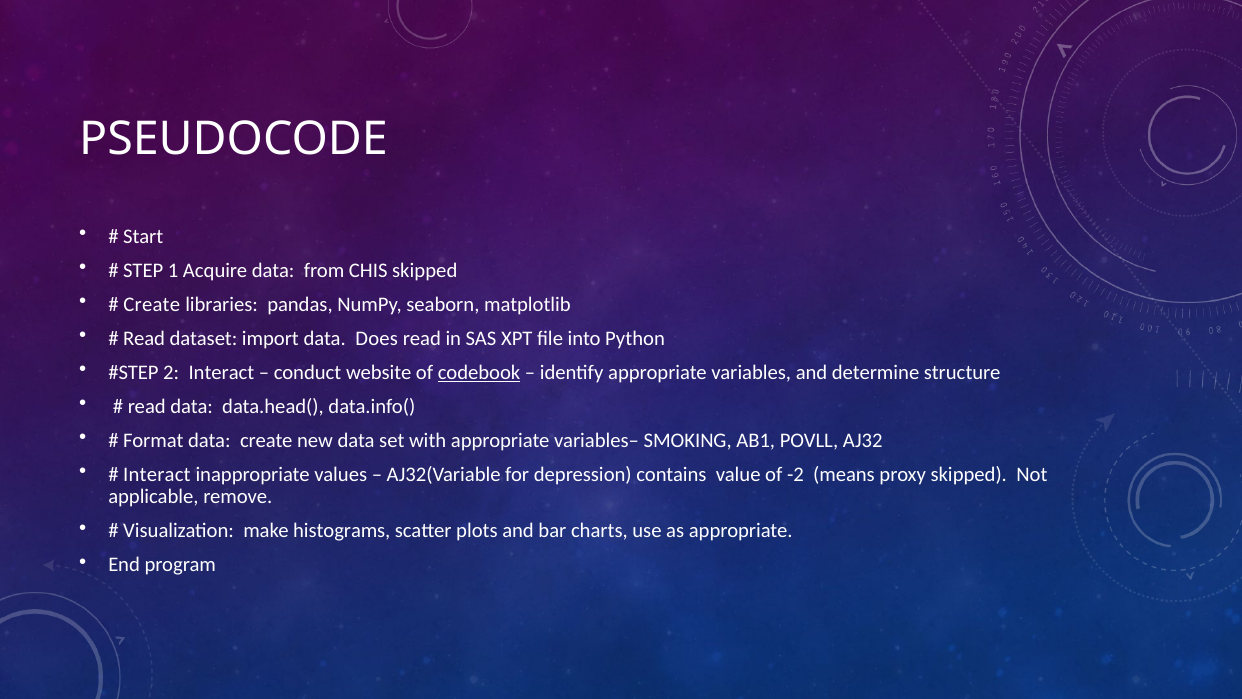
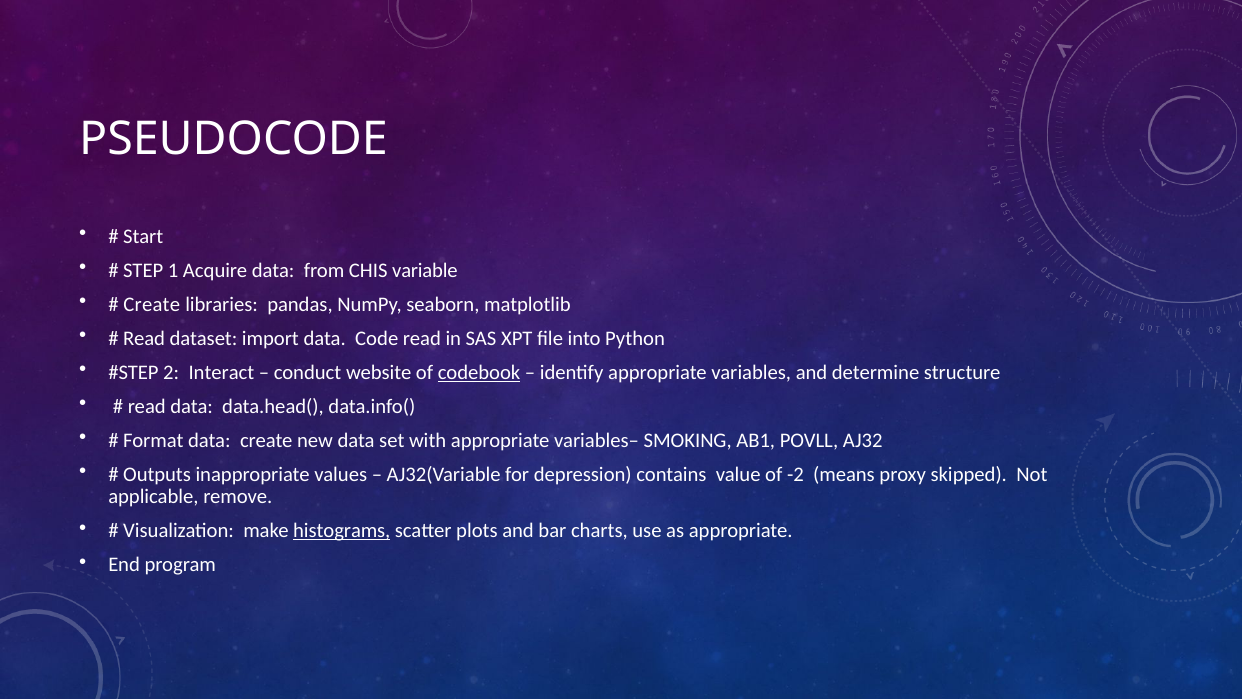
CHIS skipped: skipped -> variable
Does: Does -> Code
Interact at (157, 474): Interact -> Outputs
histograms underline: none -> present
